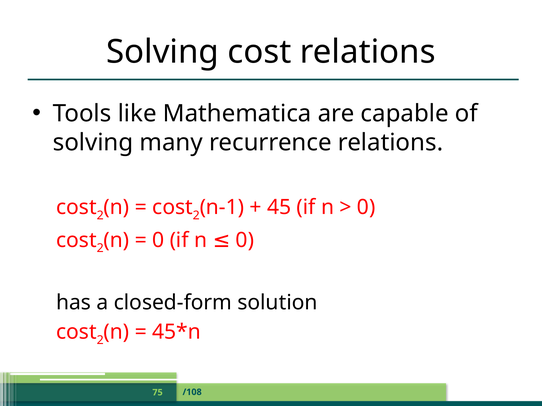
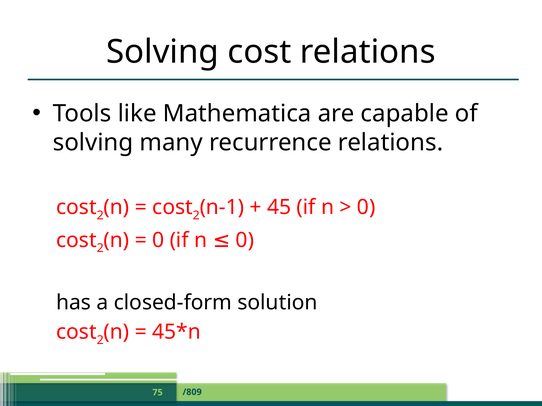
/108: /108 -> /809
